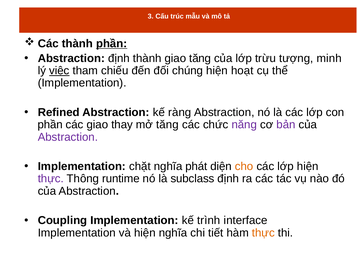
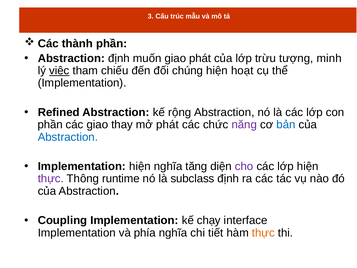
phần at (112, 44) underline: present -> none
định thành: thành -> muốn
giao tăng: tăng -> phát
ràng: ràng -> rộng
mở tăng: tăng -> phát
bản colour: purple -> blue
Abstraction at (68, 137) colour: purple -> blue
Implementation chặt: chặt -> hiện
phát: phát -> tăng
cho colour: orange -> purple
trình: trình -> chạy
và hiện: hiện -> phía
